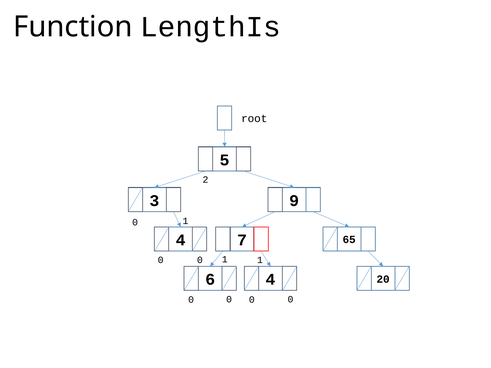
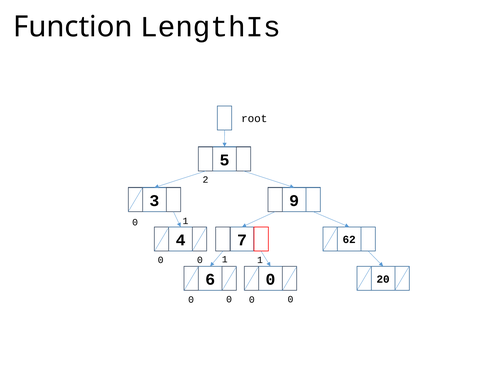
65: 65 -> 62
6 4: 4 -> 0
